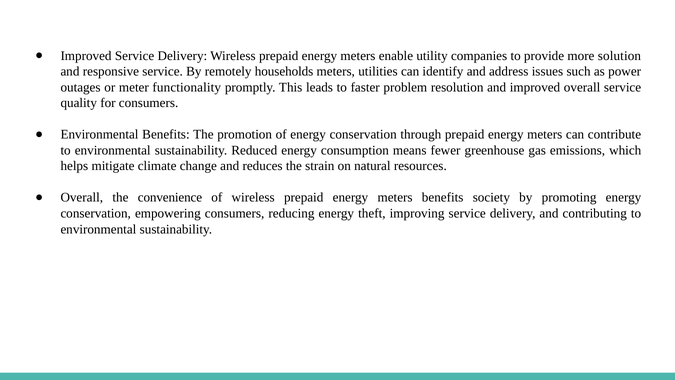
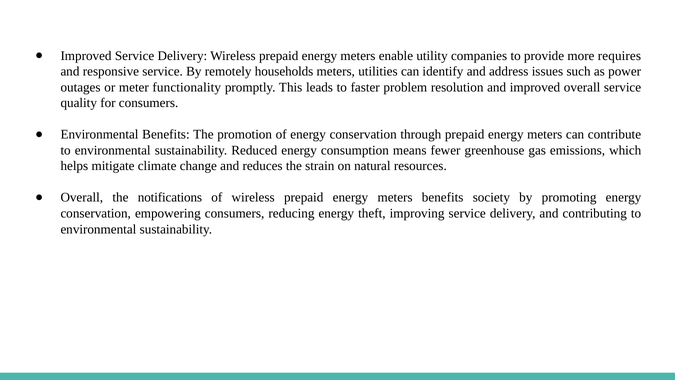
solution: solution -> requires
convenience: convenience -> notifications
